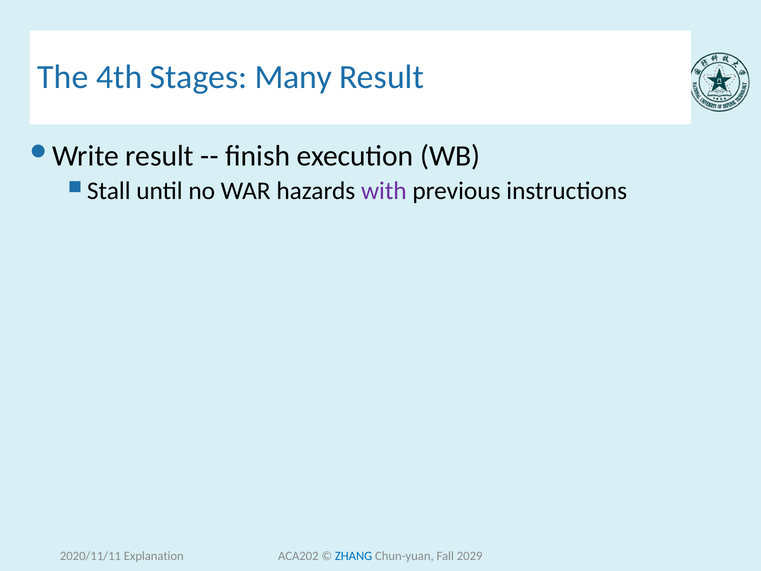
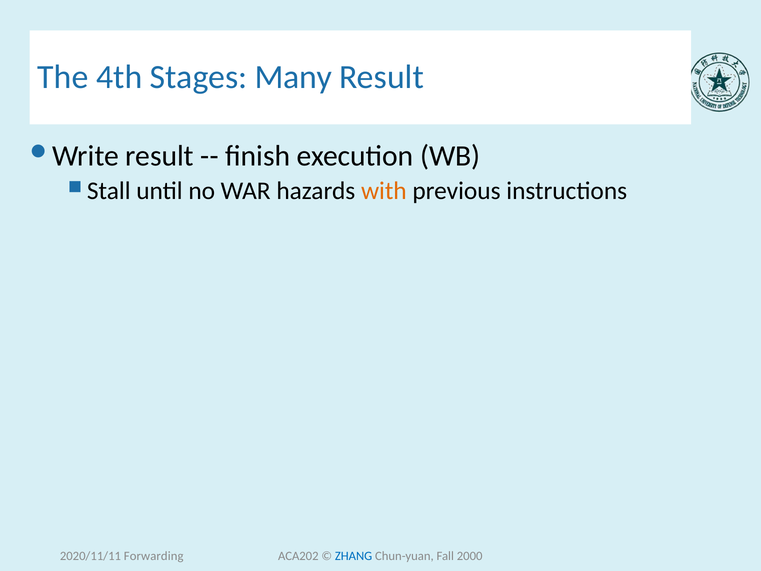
with colour: purple -> orange
2029: 2029 -> 2000
Explanation: Explanation -> Forwarding
